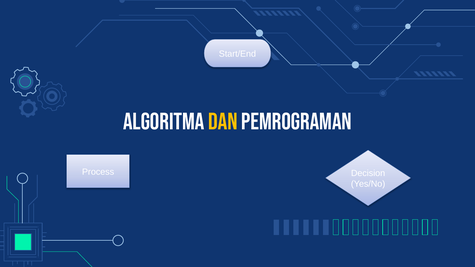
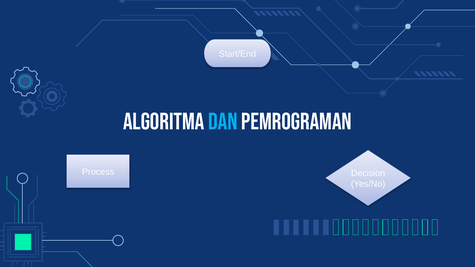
DAN colour: yellow -> light blue
